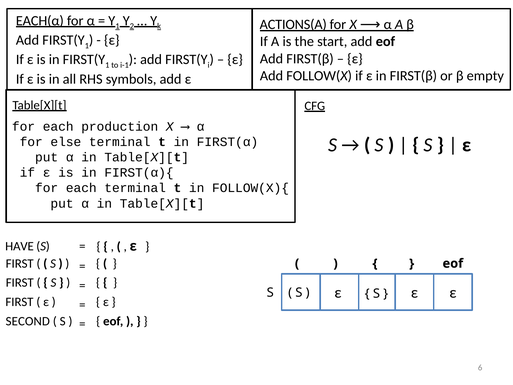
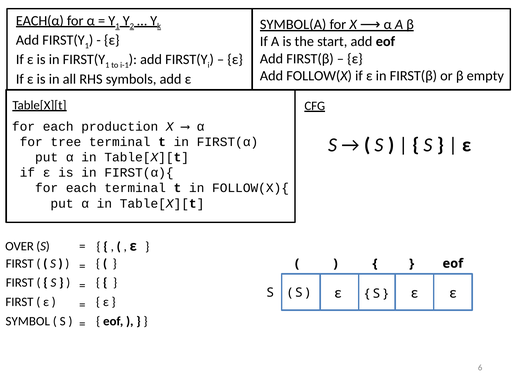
ACTIONS(A: ACTIONS(A -> SYMBOL(A
else: else -> tree
HAVE: HAVE -> OVER
SECOND: SECOND -> SYMBOL
